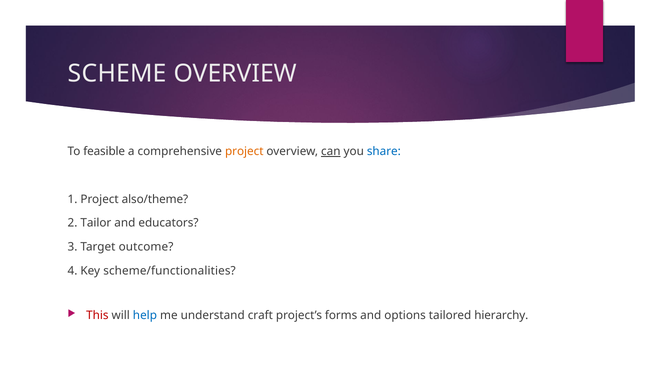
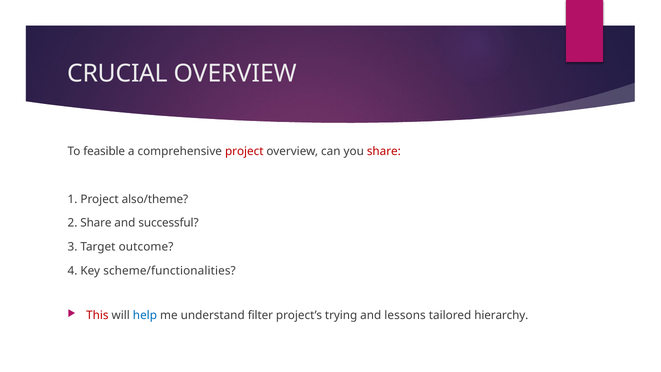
SCHEME: SCHEME -> CRUCIAL
project at (244, 151) colour: orange -> red
can underline: present -> none
share at (384, 151) colour: blue -> red
2 Tailor: Tailor -> Share
educators: educators -> successful
craft: craft -> filter
forms: forms -> trying
options: options -> lessons
